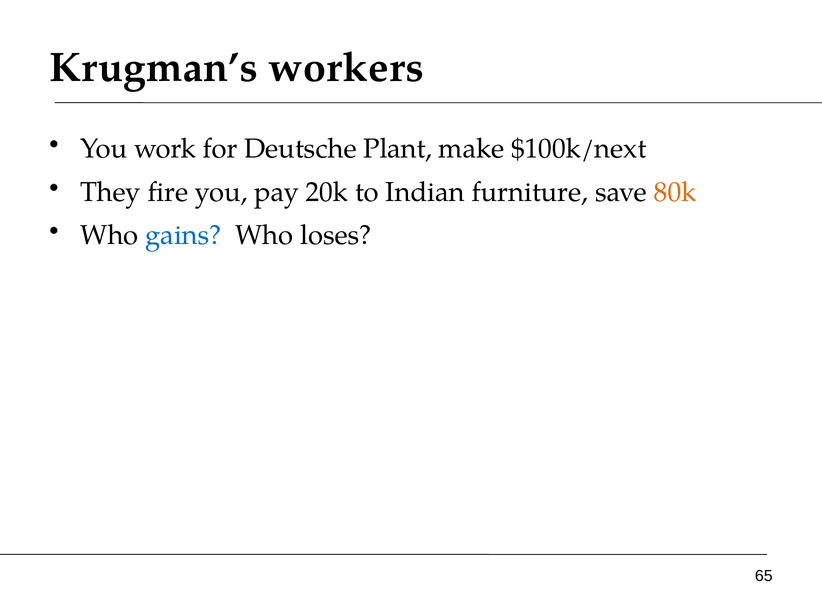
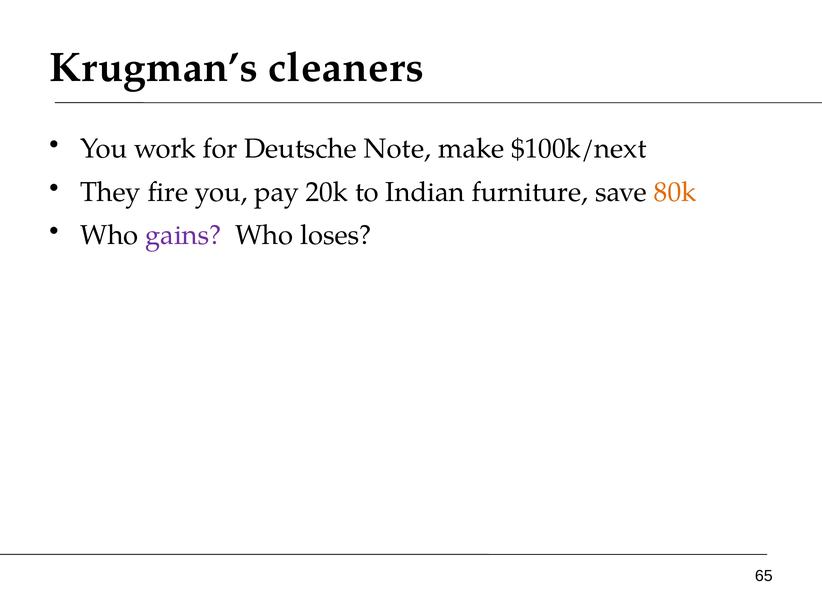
workers: workers -> cleaners
Plant: Plant -> Note
gains colour: blue -> purple
